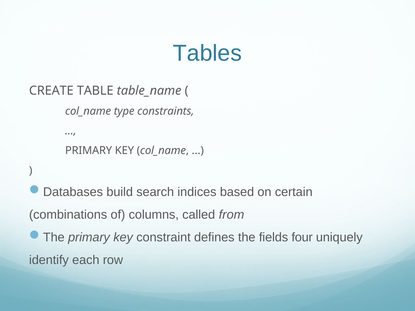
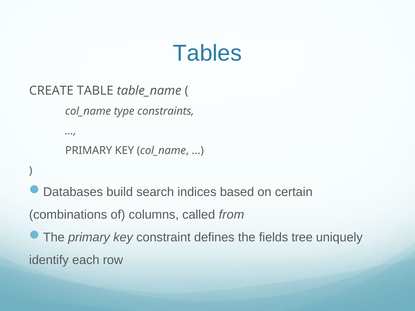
four: four -> tree
